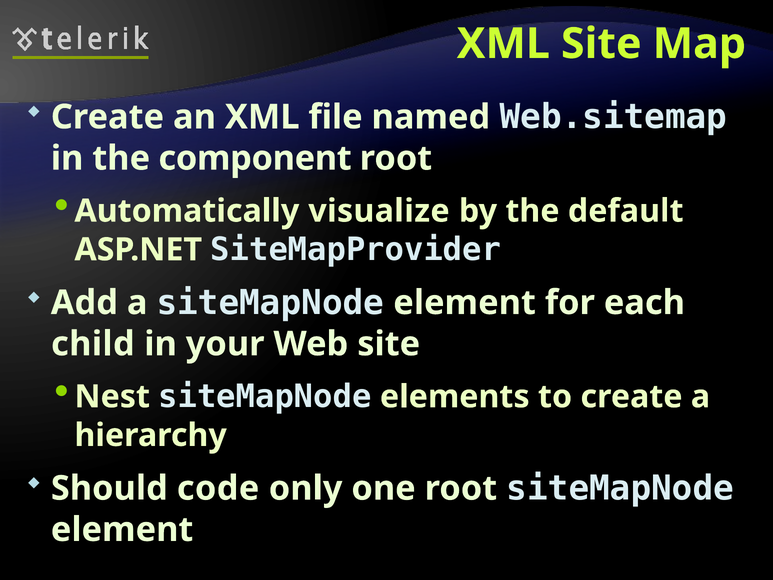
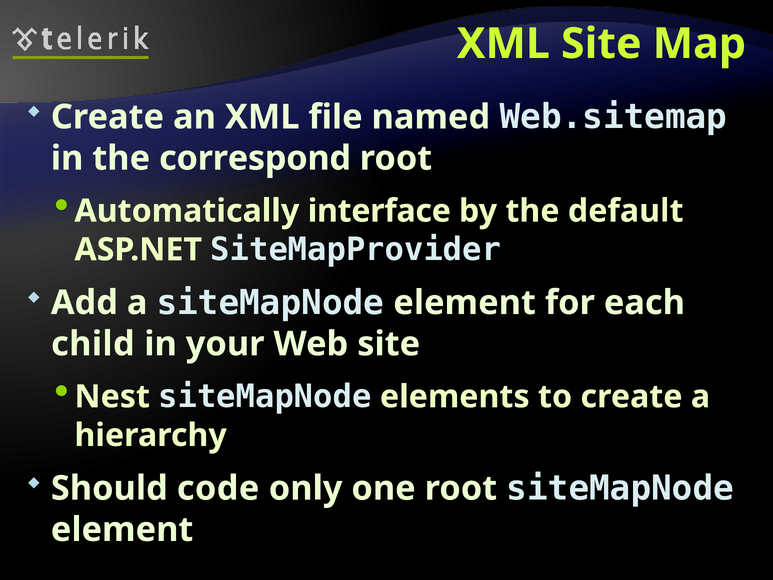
component: component -> correspond
visualize: visualize -> interface
